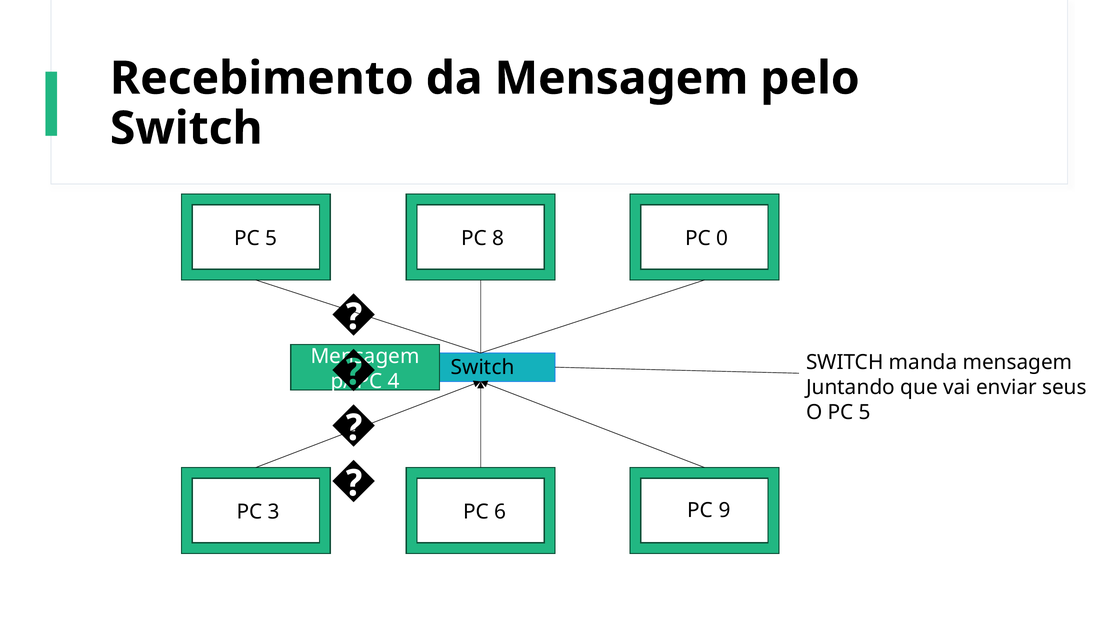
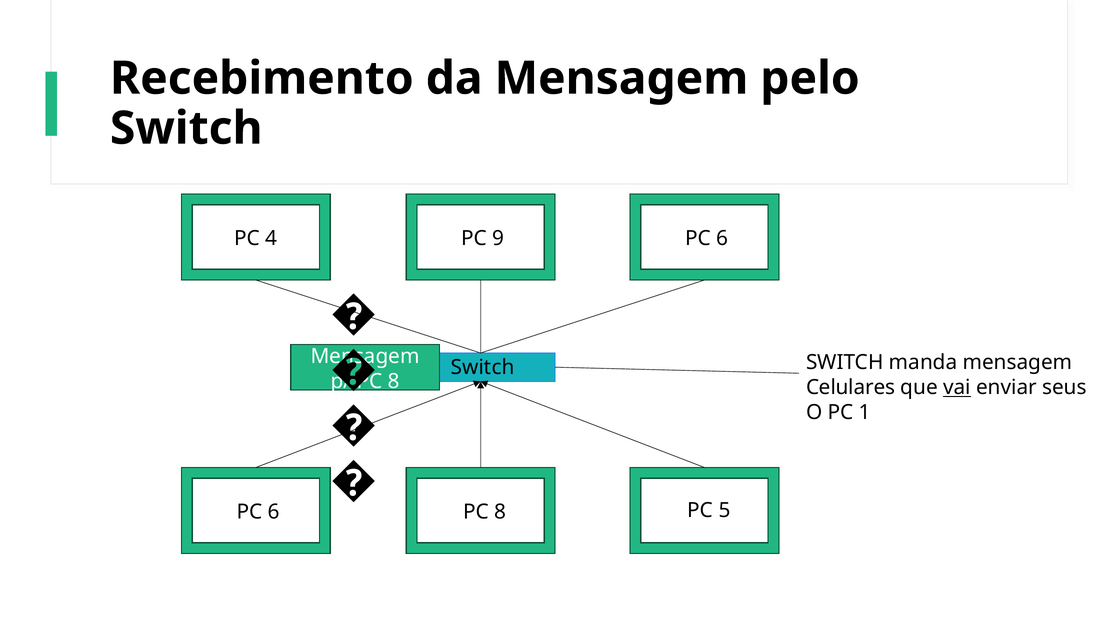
5 at (271, 238): 5 -> 4
8: 8 -> 9
0 at (722, 238): 0 -> 6
4 at (394, 381): 4 -> 8
Juntando: Juntando -> Celulares
vai underline: none -> present
O PC 5: 5 -> 1
3 at (274, 511): 3 -> 6
6 at (500, 511): 6 -> 8
9: 9 -> 5
